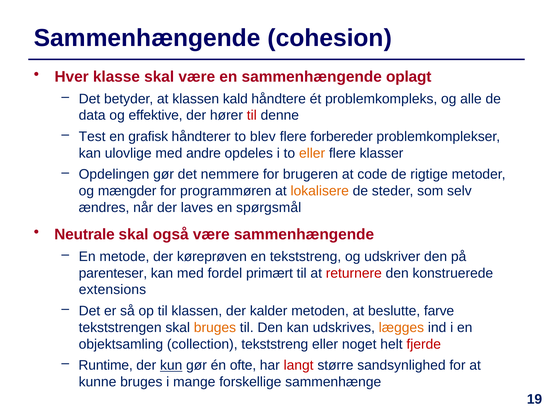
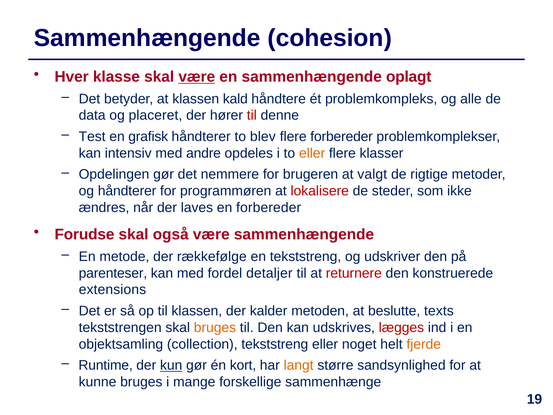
være at (197, 77) underline: none -> present
effektive: effektive -> placeret
ulovlige: ulovlige -> intensiv
code: code -> valgt
og mængder: mængder -> håndterer
lokalisere colour: orange -> red
selv: selv -> ikke
en spørgsmål: spørgsmål -> forbereder
Neutrale: Neutrale -> Forudse
køreprøven: køreprøven -> rækkefølge
primært: primært -> detaljer
farve: farve -> texts
lægges colour: orange -> red
fjerde colour: red -> orange
ofte: ofte -> kort
langt colour: red -> orange
